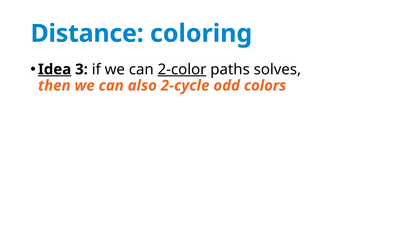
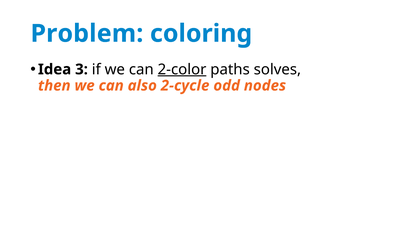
Distance: Distance -> Problem
Idea underline: present -> none
colors: colors -> nodes
